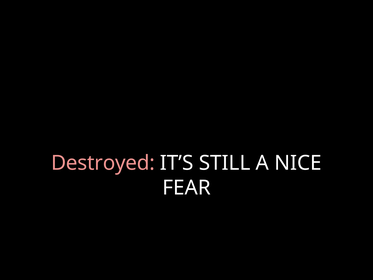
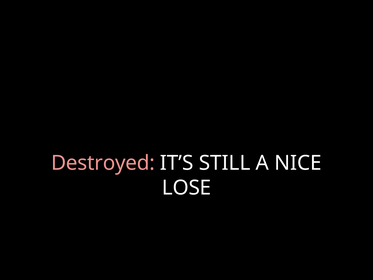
FEAR: FEAR -> LOSE
